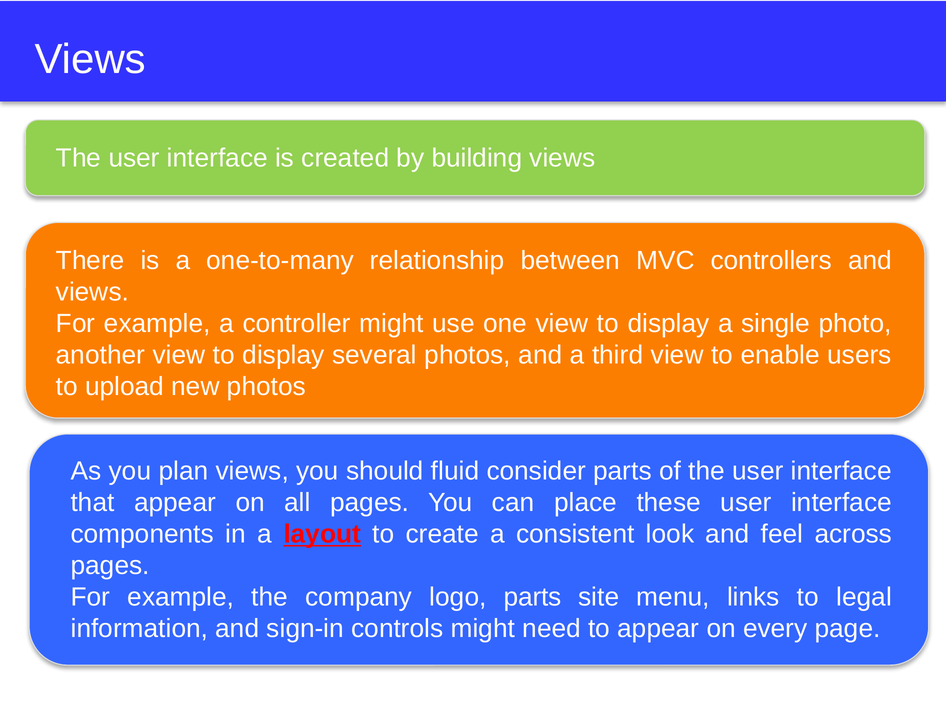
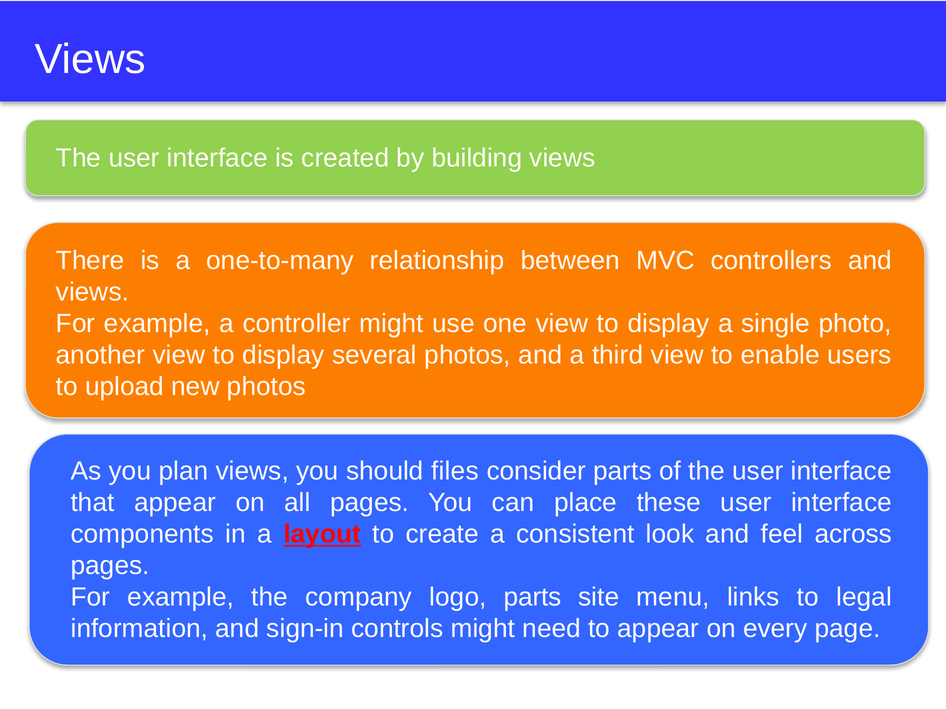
fluid: fluid -> files
